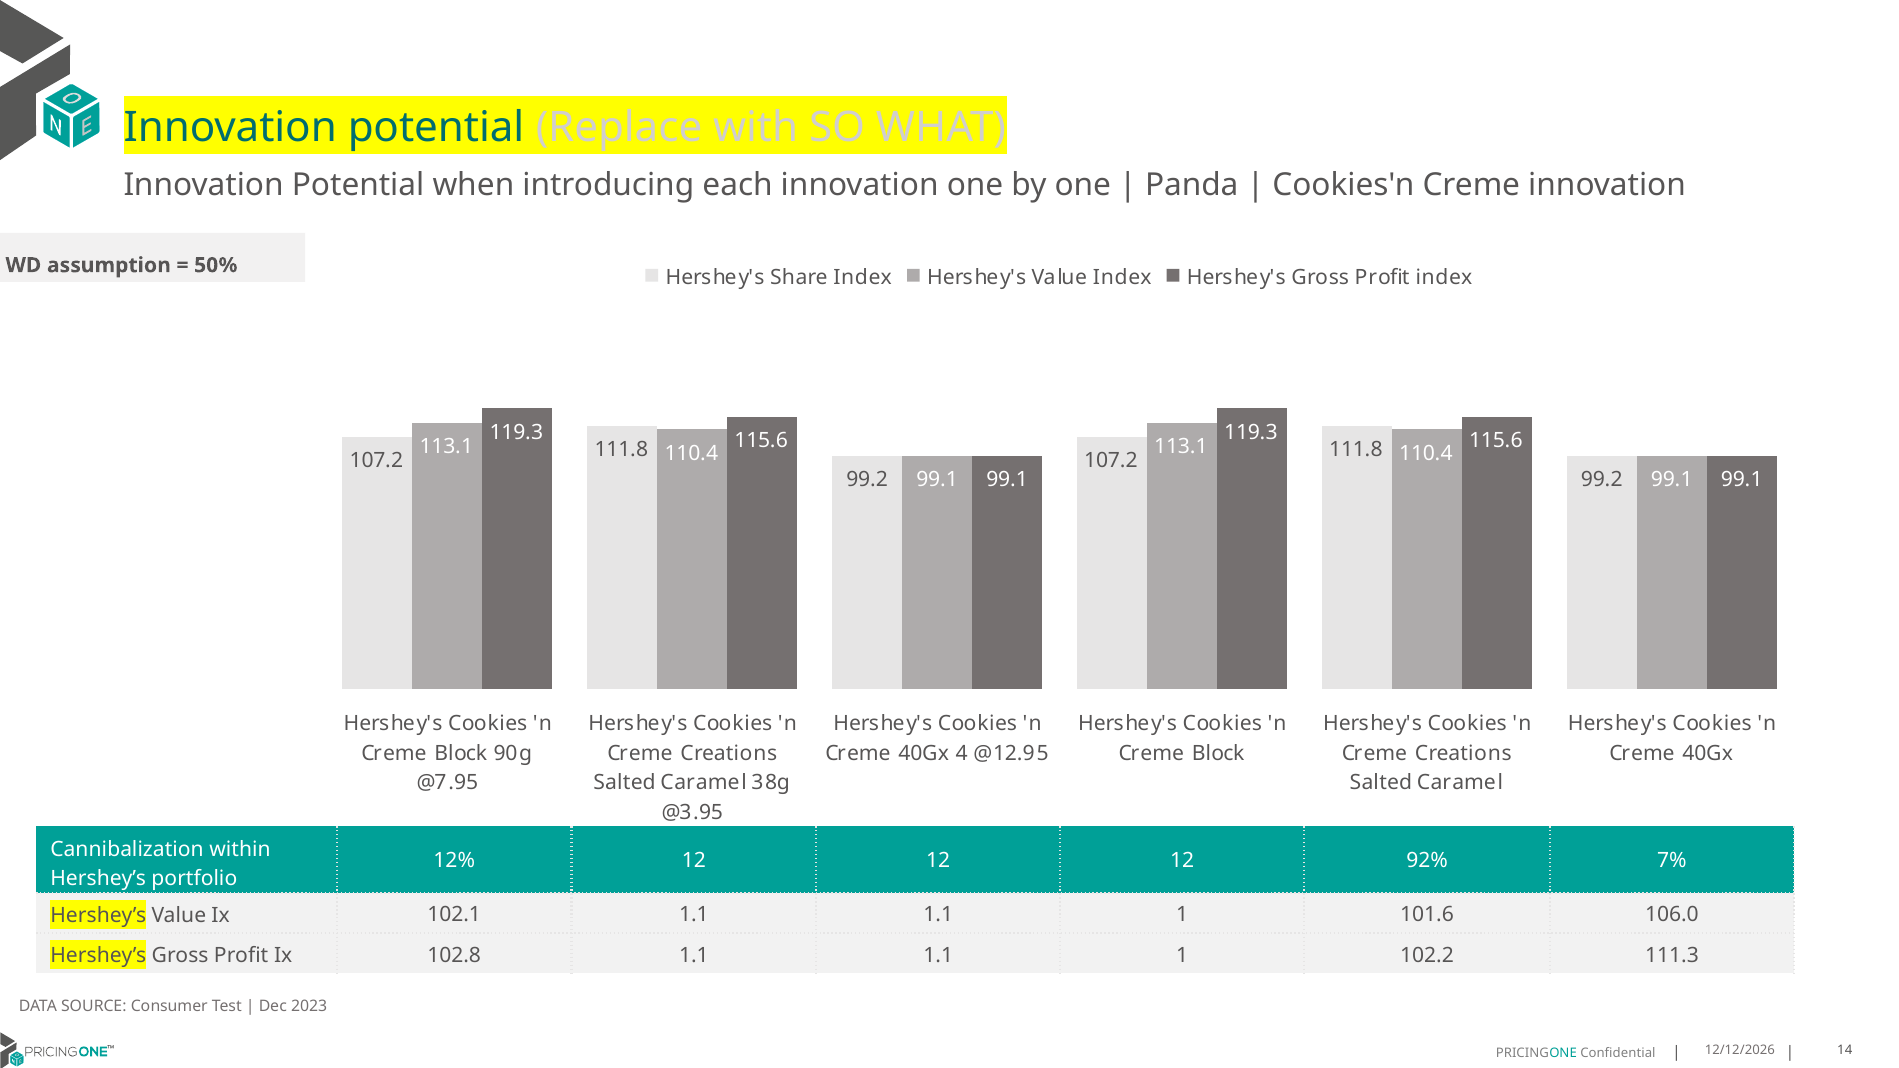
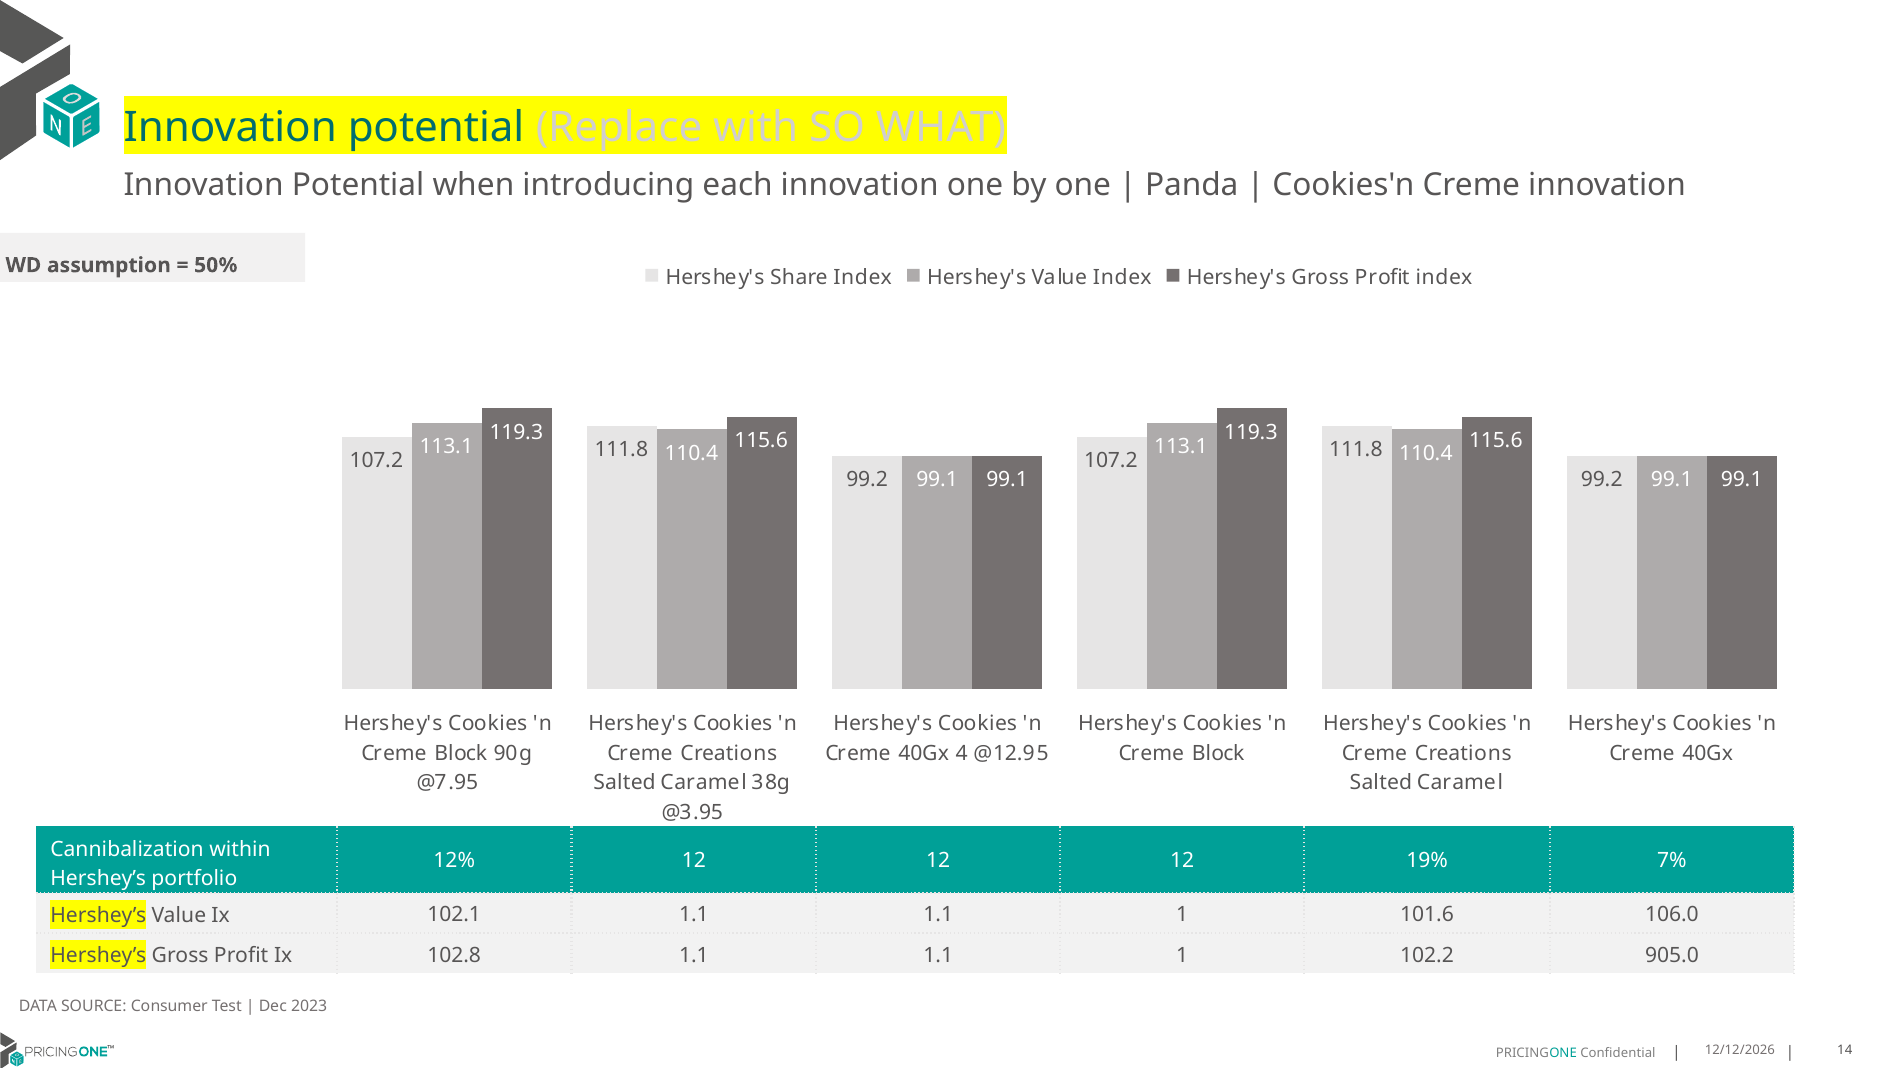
92%: 92% -> 19%
111.3: 111.3 -> 905.0
